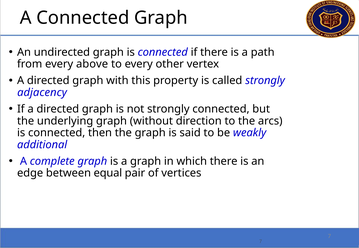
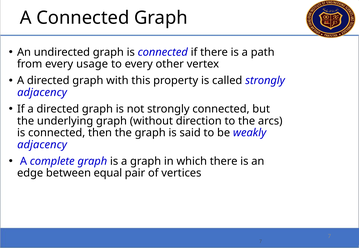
above: above -> usage
additional at (42, 145): additional -> adjacency
